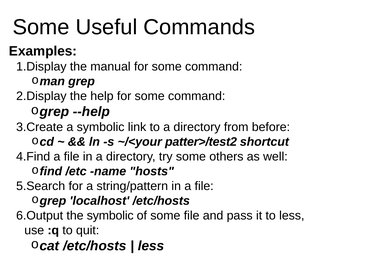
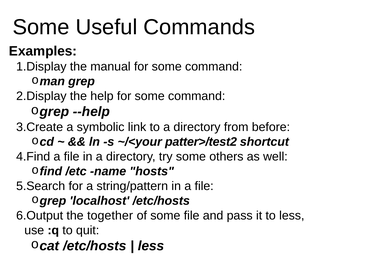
the symbolic: symbolic -> together
